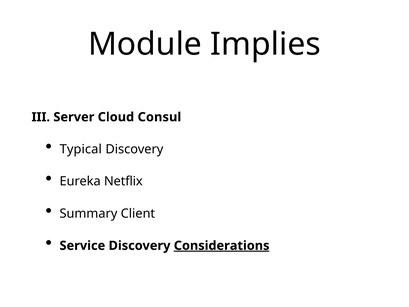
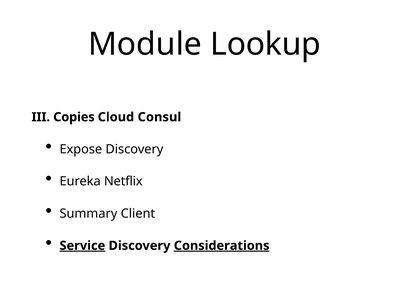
Implies: Implies -> Lookup
Server: Server -> Copies
Typical: Typical -> Expose
Service underline: none -> present
